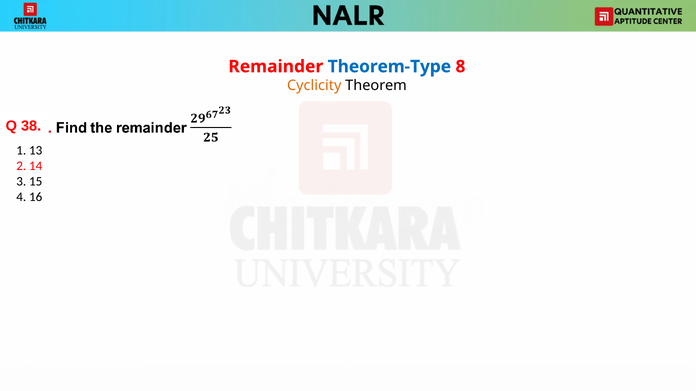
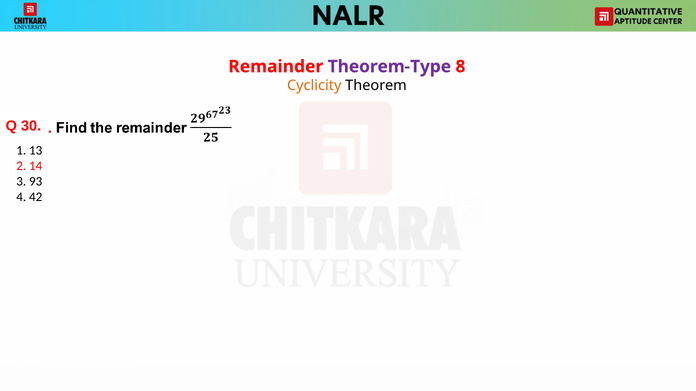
Theorem-Type colour: blue -> purple
38: 38 -> 30
15: 15 -> 93
16: 16 -> 42
